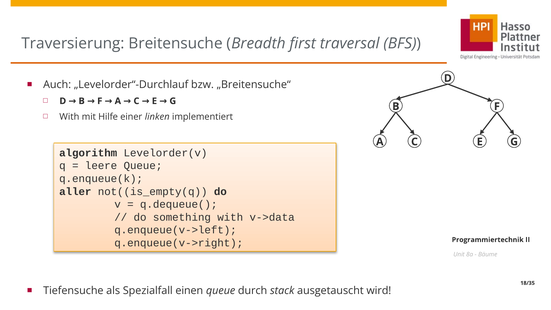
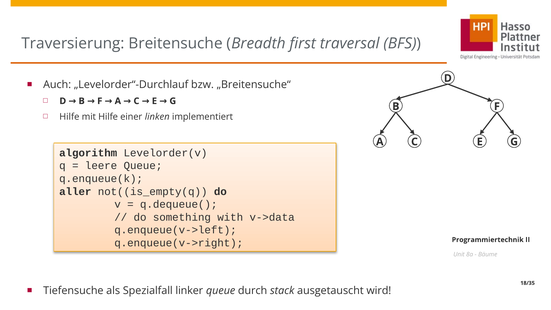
With at (69, 117): With -> Hilfe
einen: einen -> linker
